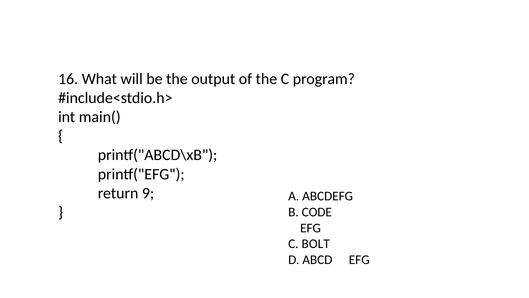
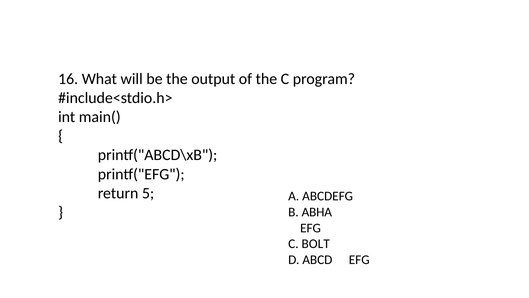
9: 9 -> 5
CODE: CODE -> ABHA
